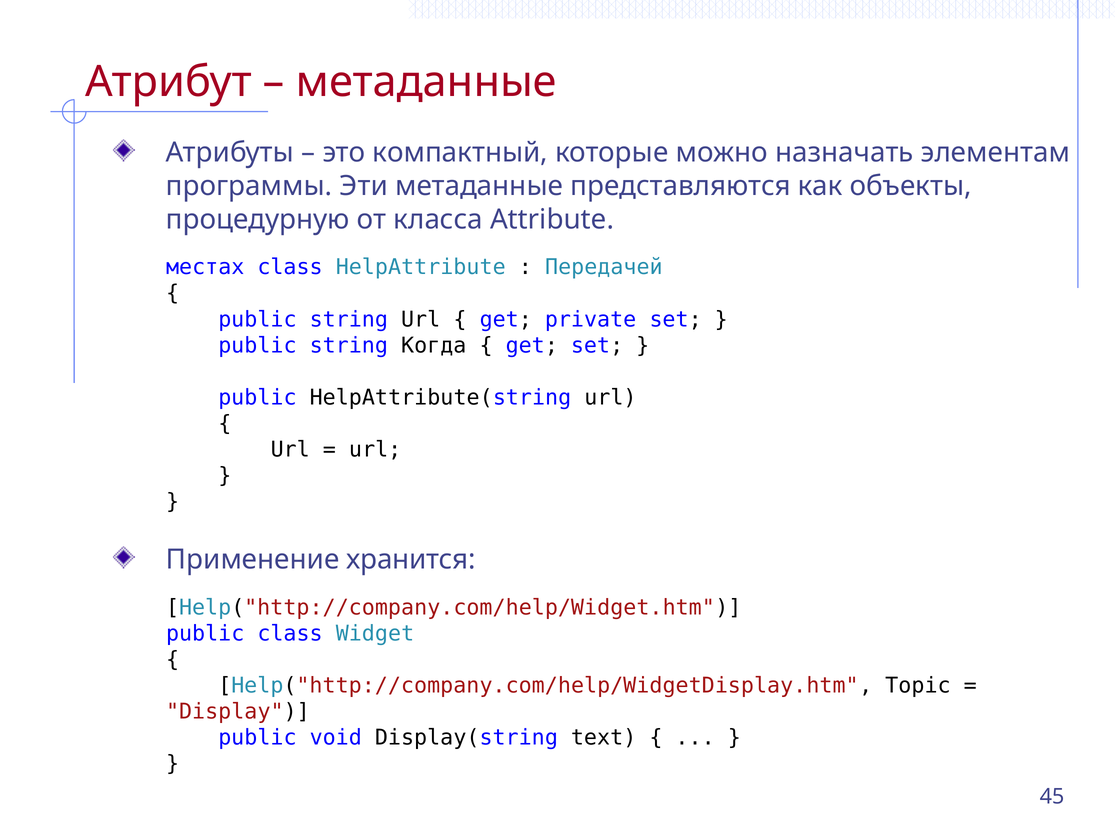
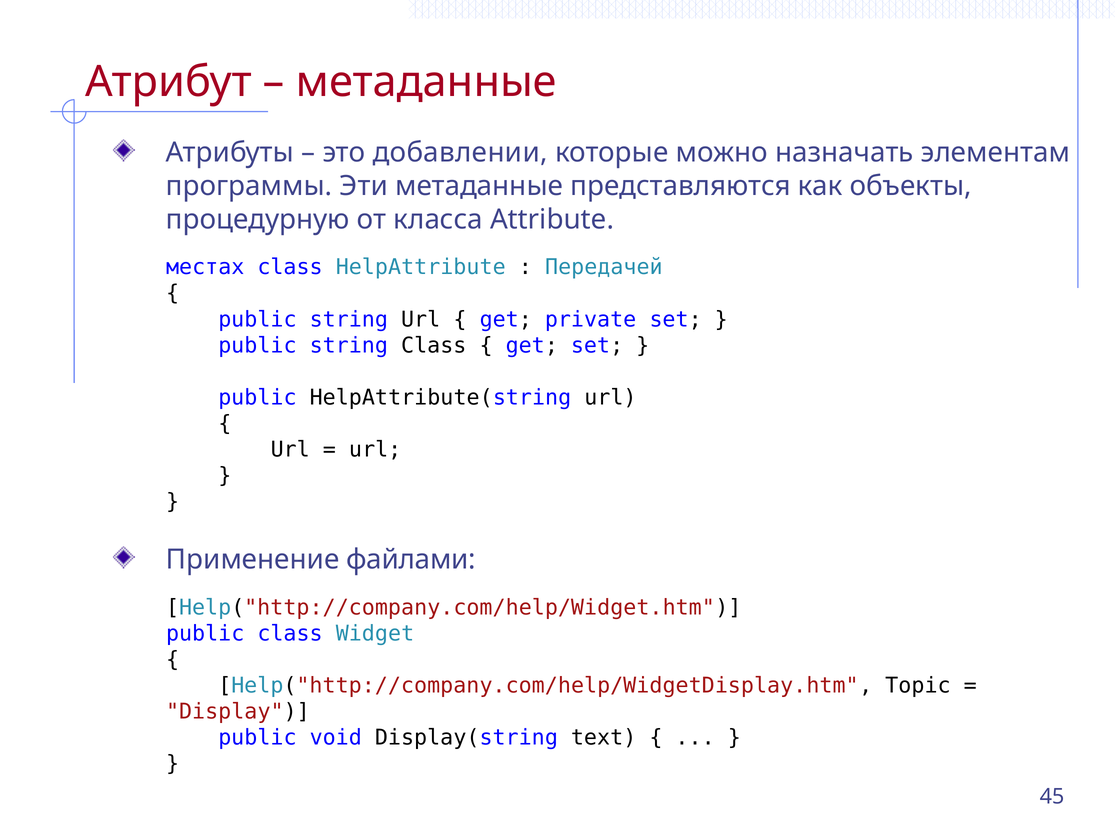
компактный: компактный -> добавлении
string Когда: Когда -> Class
хранится: хранится -> файлами
